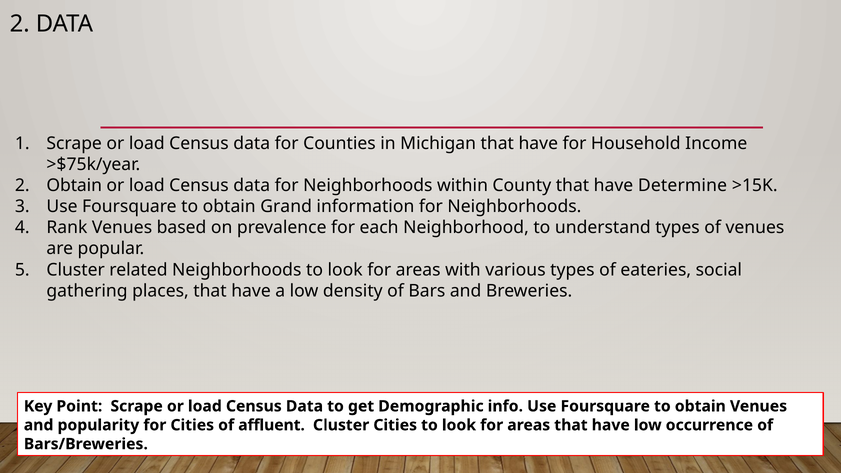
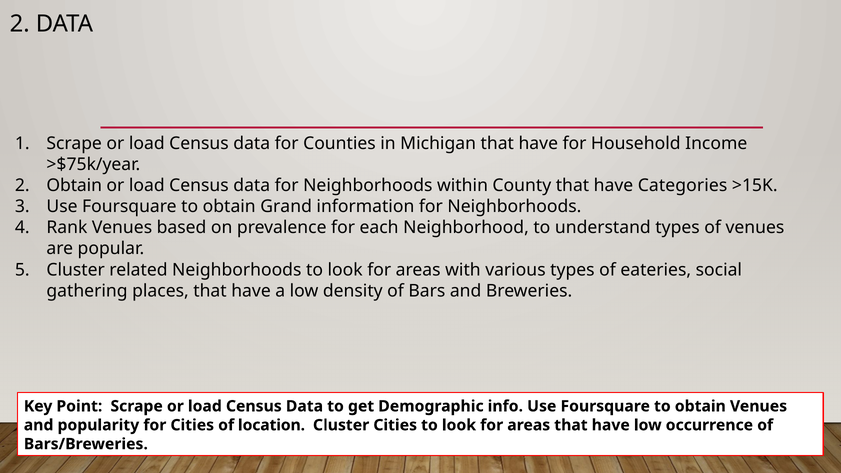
Determine: Determine -> Categories
affluent: affluent -> location
